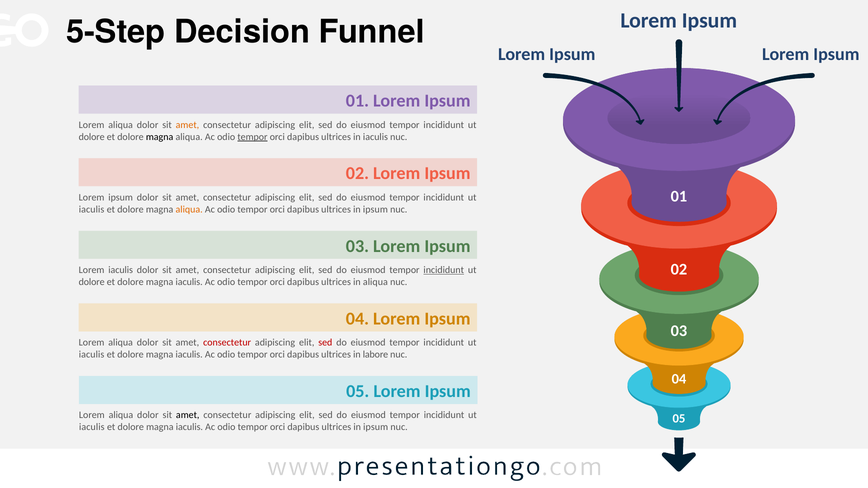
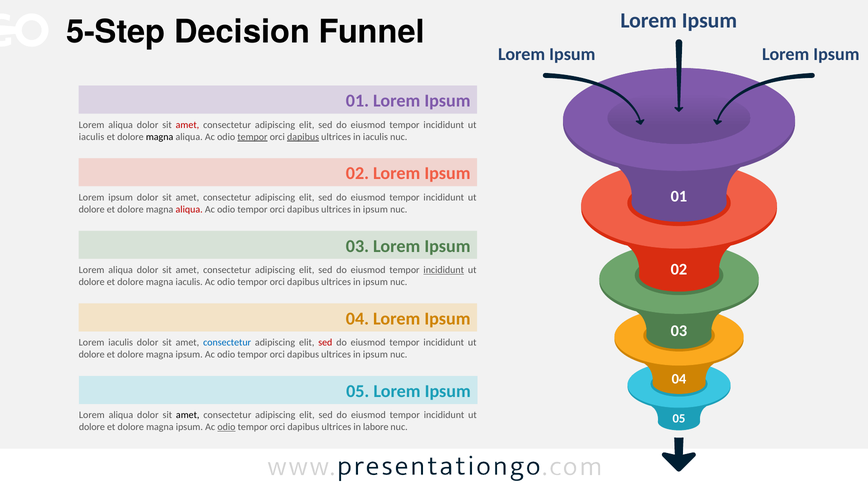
amet at (187, 125) colour: orange -> red
dolore at (92, 137): dolore -> iaculis
dapibus at (303, 137) underline: none -> present
iaculis at (92, 209): iaculis -> dolore
aliqua at (189, 209) colour: orange -> red
iaculis at (121, 270): iaculis -> aliqua
aliqua at (375, 282): aliqua -> ipsum
aliqua at (121, 343): aliqua -> iaculis
consectetur at (227, 343) colour: red -> blue
iaculis at (92, 355): iaculis -> dolore
iaculis at (189, 355): iaculis -> ipsum
labore at (375, 355): labore -> ipsum
iaculis at (92, 427): iaculis -> dolore
iaculis at (189, 427): iaculis -> ipsum
odio at (226, 427) underline: none -> present
ipsum at (376, 427): ipsum -> labore
